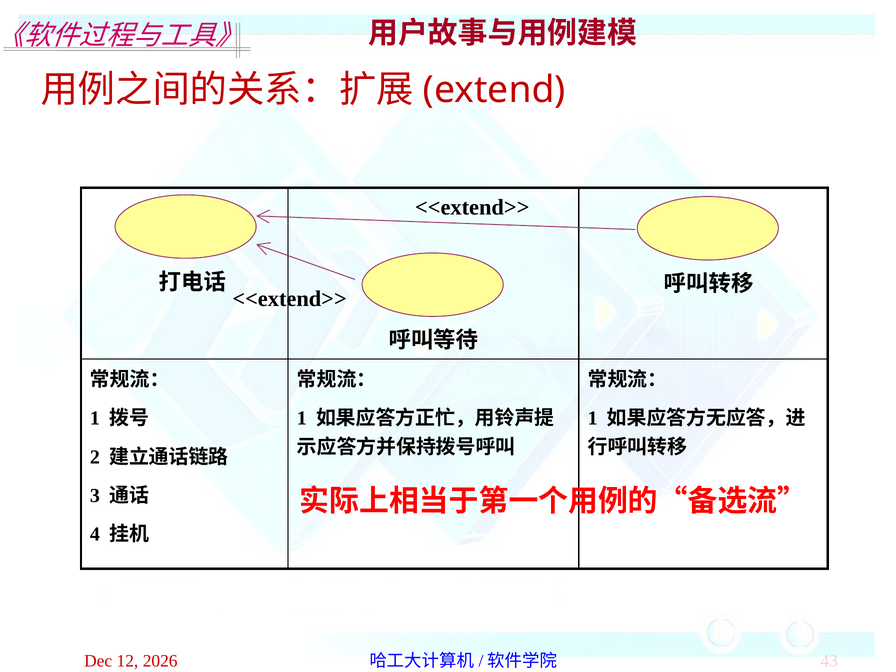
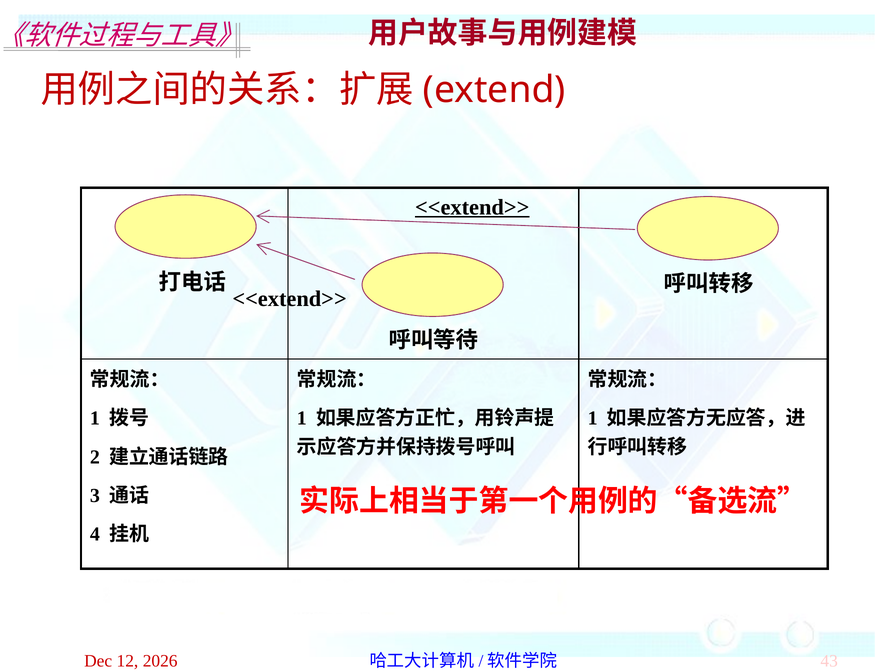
<<extend>> at (472, 207) underline: none -> present
